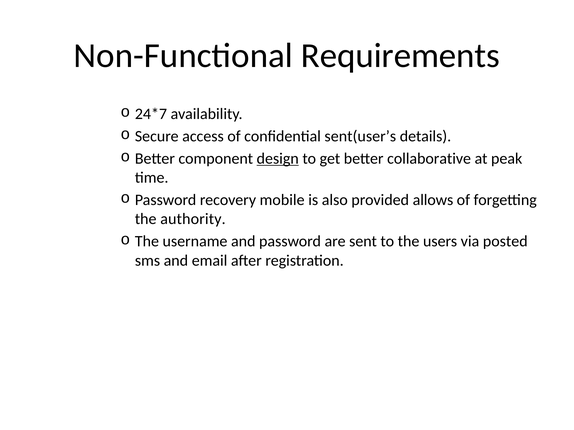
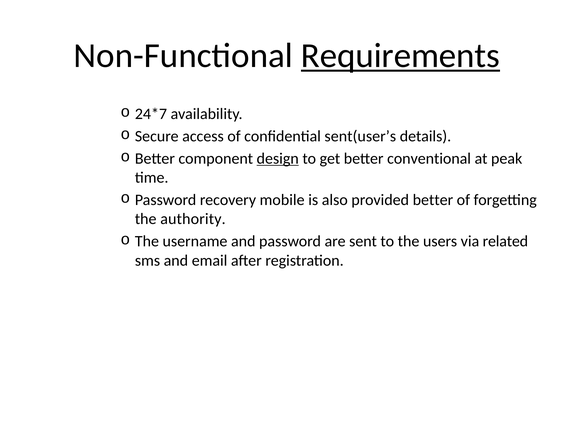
Requirements underline: none -> present
collaborative: collaborative -> conventional
provided allows: allows -> better
posted: posted -> related
